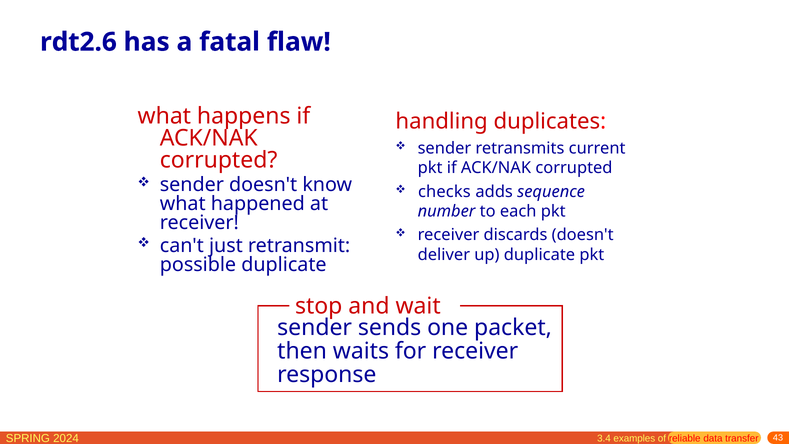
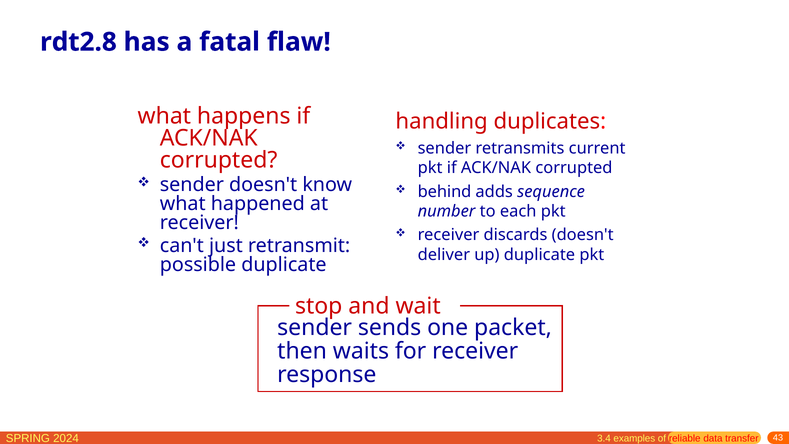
rdt2.6: rdt2.6 -> rdt2.8
checks: checks -> behind
